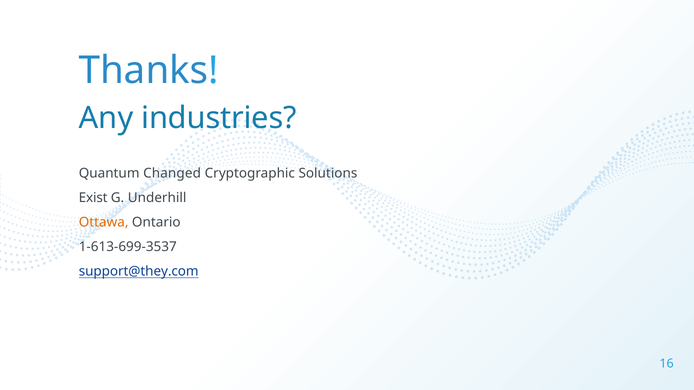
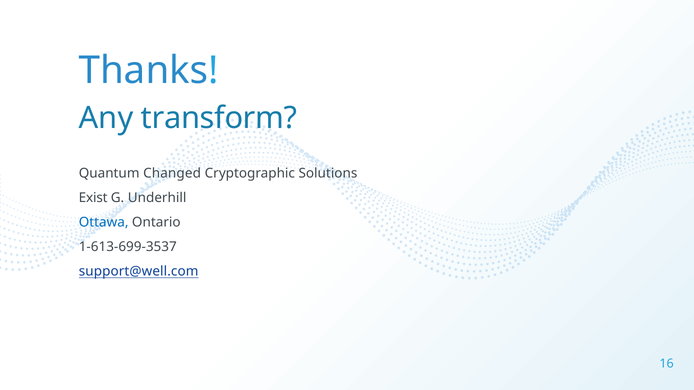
industries: industries -> transform
Ottawa colour: orange -> blue
support@they.com: support@they.com -> support@well.com
